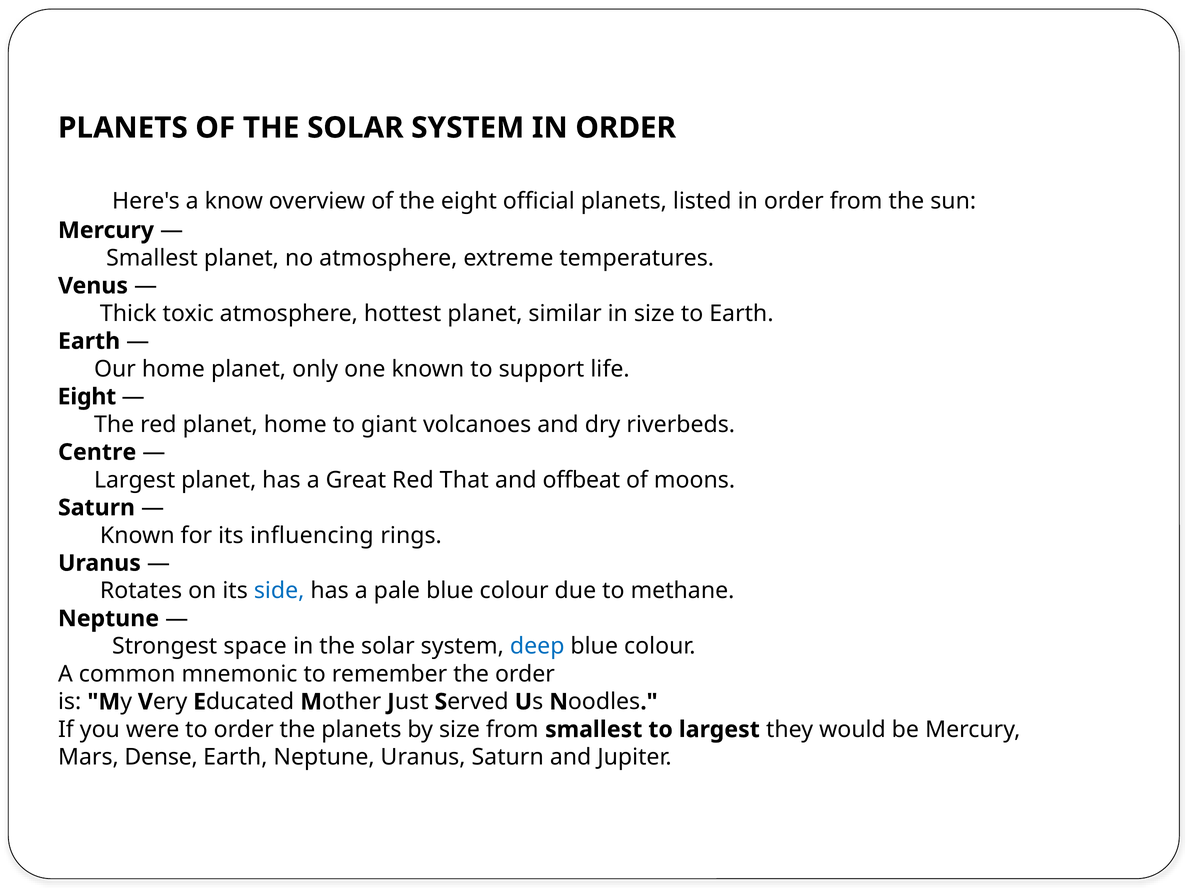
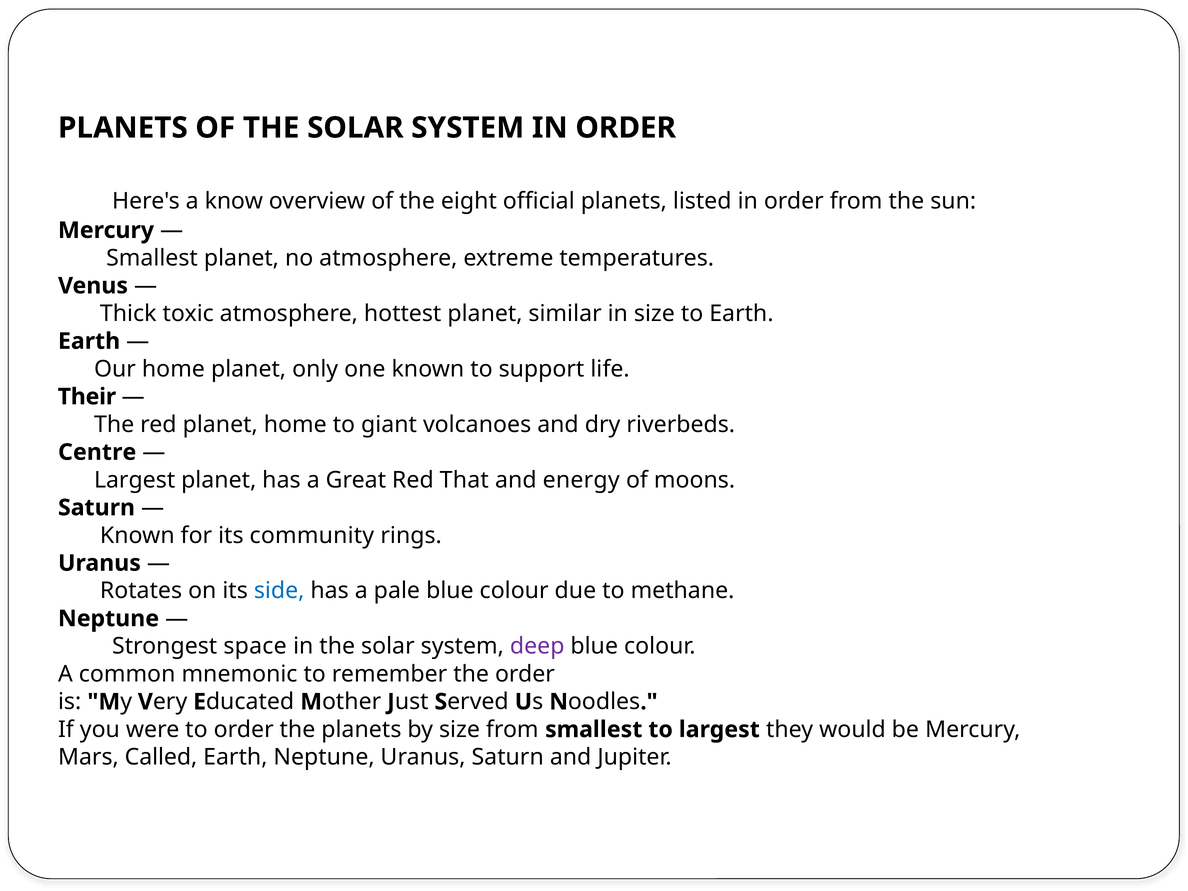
Eight at (87, 397): Eight -> Their
offbeat: offbeat -> energy
influencing: influencing -> community
deep colour: blue -> purple
Dense: Dense -> Called
